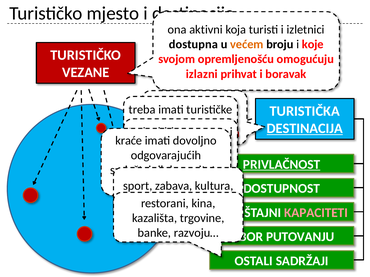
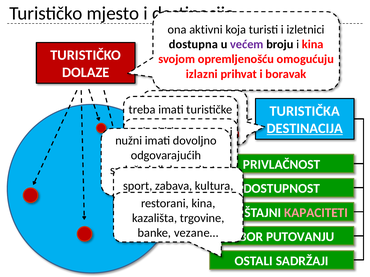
većem colour: orange -> purple
i koje: koje -> kina
VEZANE: VEZANE -> DOLAZE
kraće: kraće -> nužni
PRIVLAČNOST underline: present -> none
razvoju…: razvoju… -> vezane…
